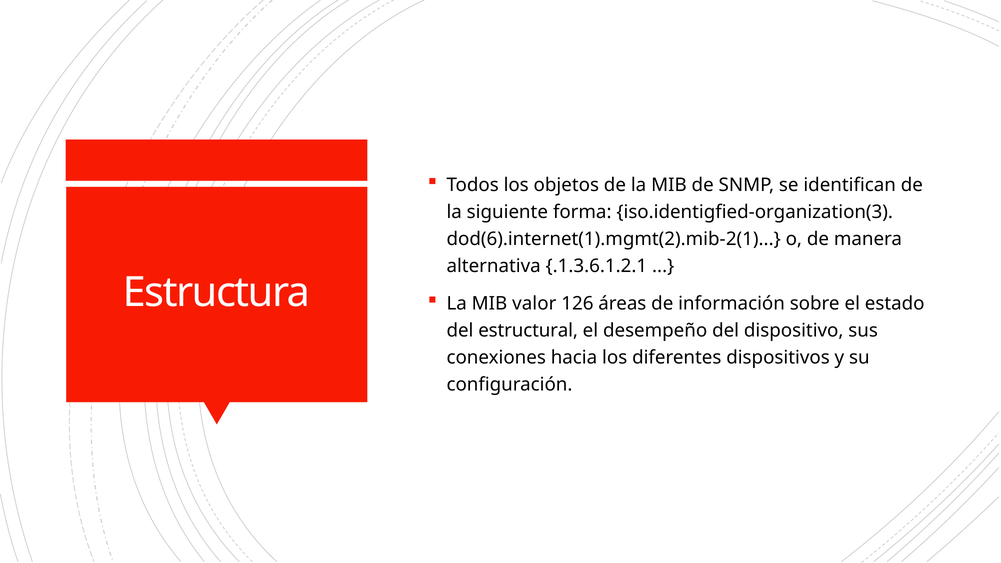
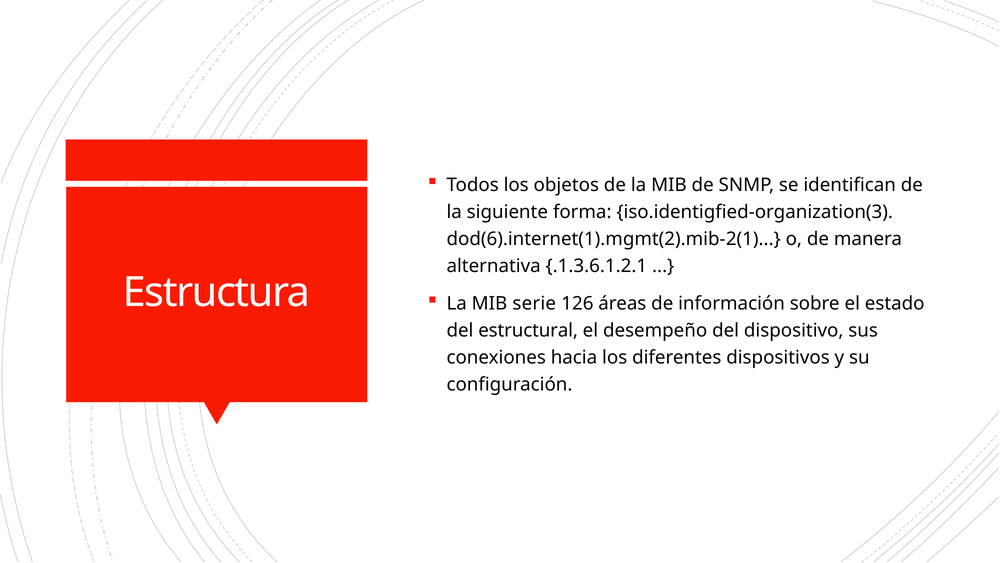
valor: valor -> serie
